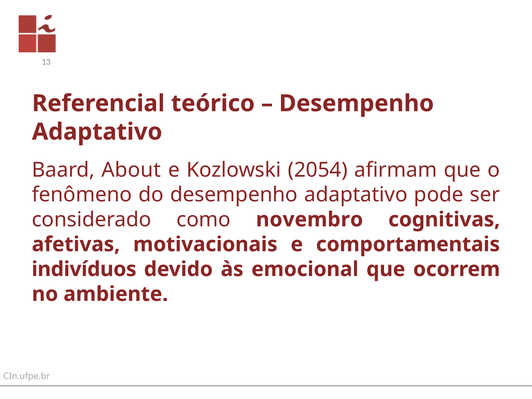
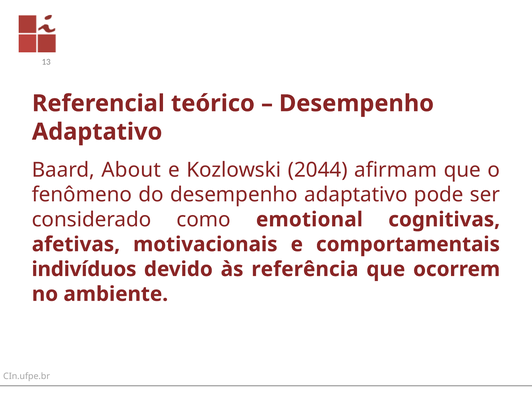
2054: 2054 -> 2044
novembro: novembro -> emotional
emocional: emocional -> referência
